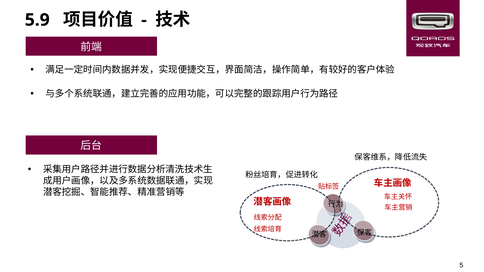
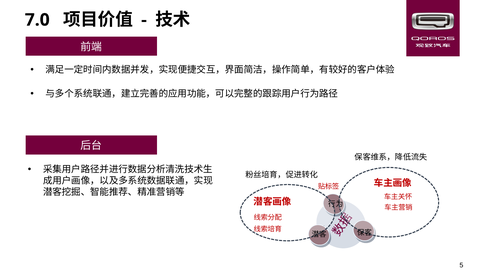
5.9: 5.9 -> 7.0
